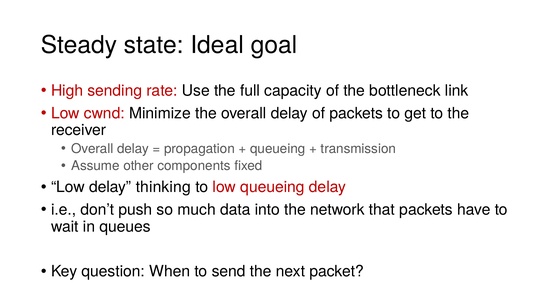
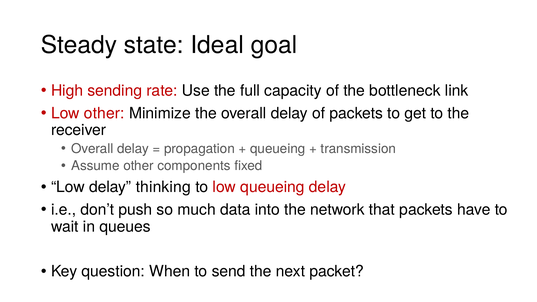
Low cwnd: cwnd -> other
